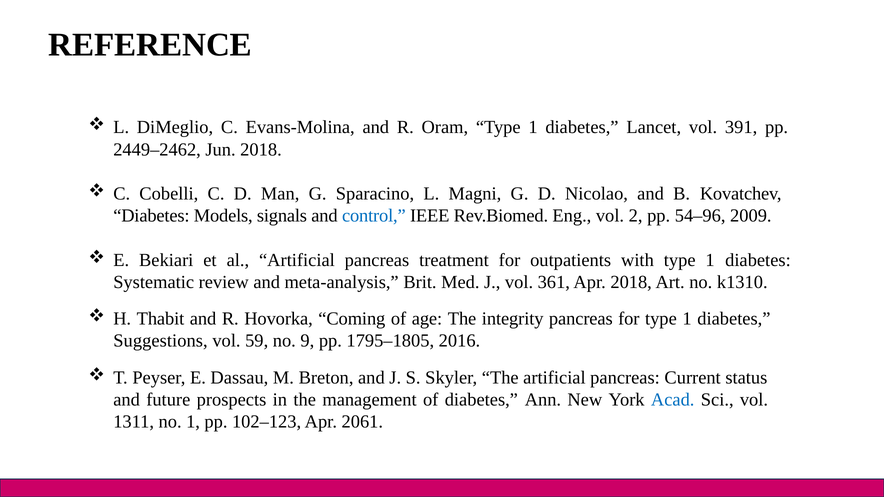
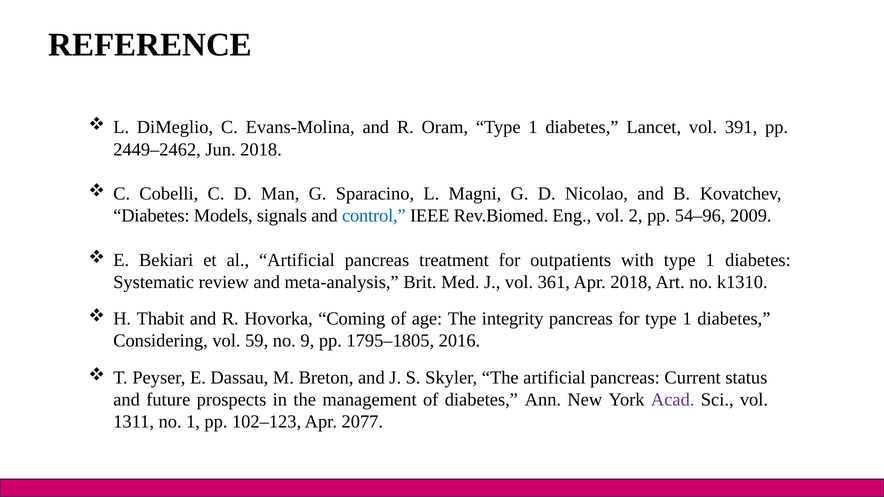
Suggestions: Suggestions -> Considering
Acad colour: blue -> purple
2061: 2061 -> 2077
